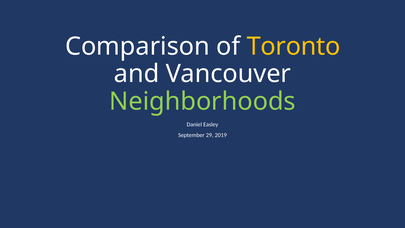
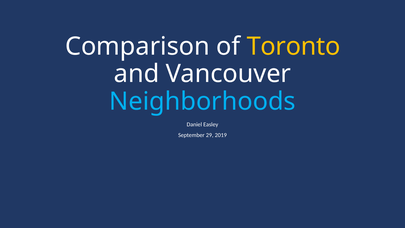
Neighborhoods colour: light green -> light blue
